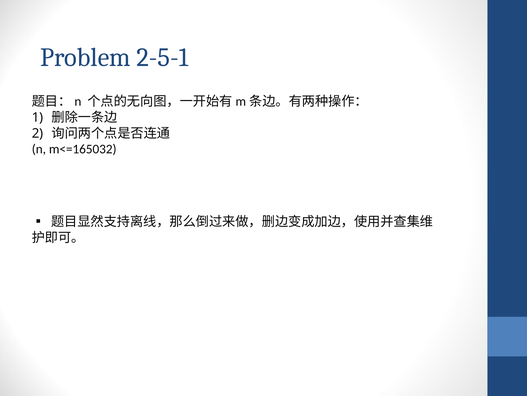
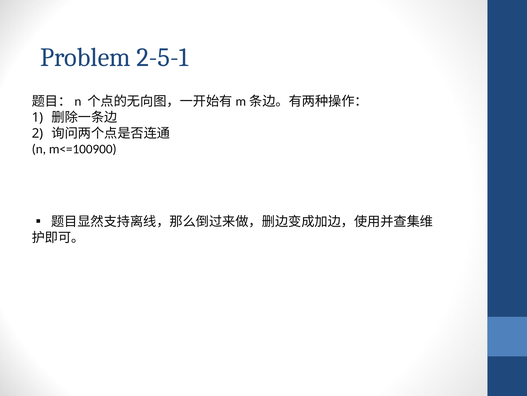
m<=165032: m<=165032 -> m<=100900
